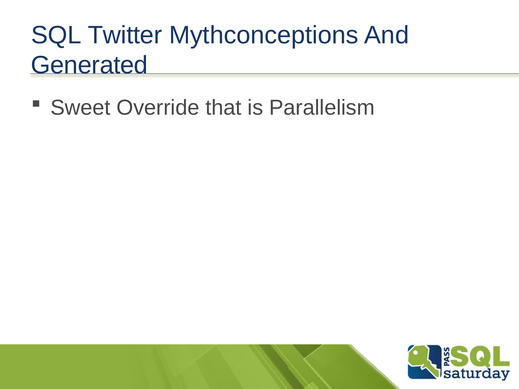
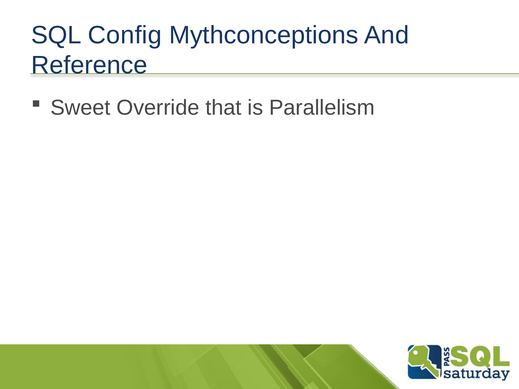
Twitter: Twitter -> Config
Generated: Generated -> Reference
